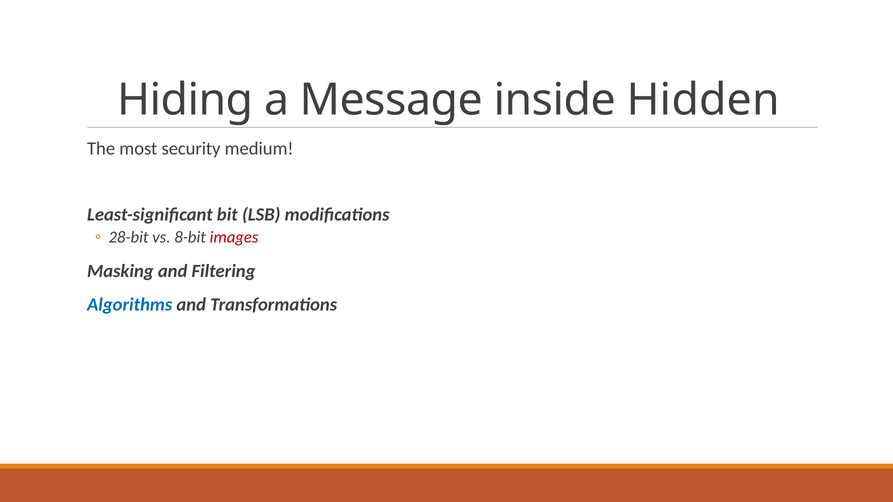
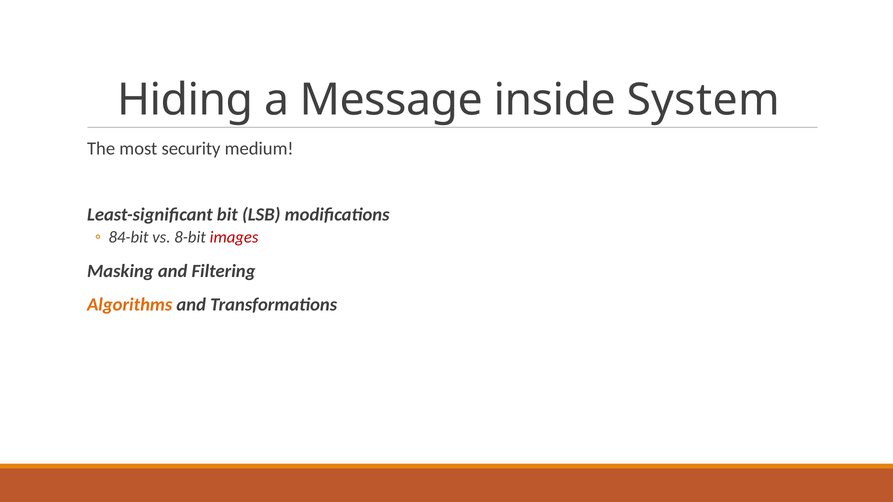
Hidden: Hidden -> System
28-bit: 28-bit -> 84-bit
Algorithms colour: blue -> orange
